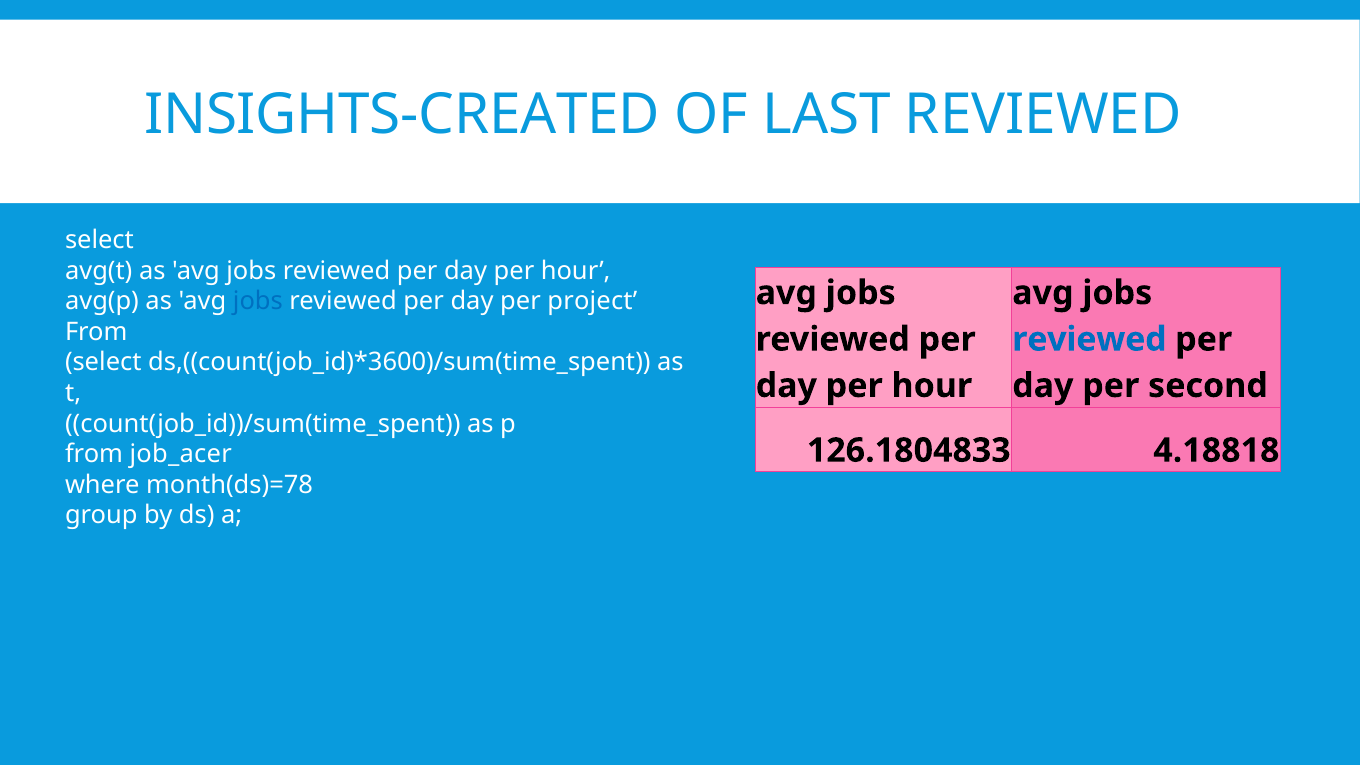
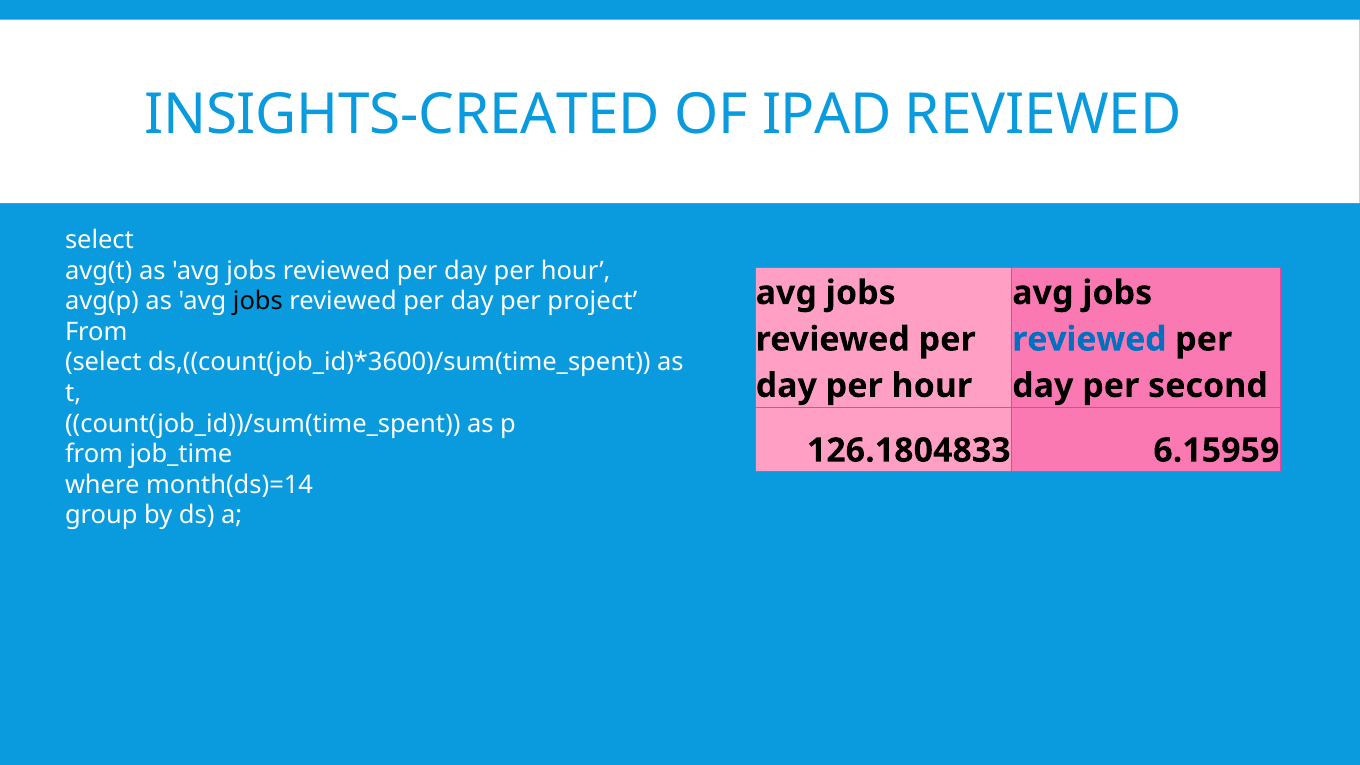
LAST: LAST -> IPAD
jobs at (258, 301) colour: blue -> black
4.18818: 4.18818 -> 6.15959
job_acer: job_acer -> job_time
month(ds)=78: month(ds)=78 -> month(ds)=14
